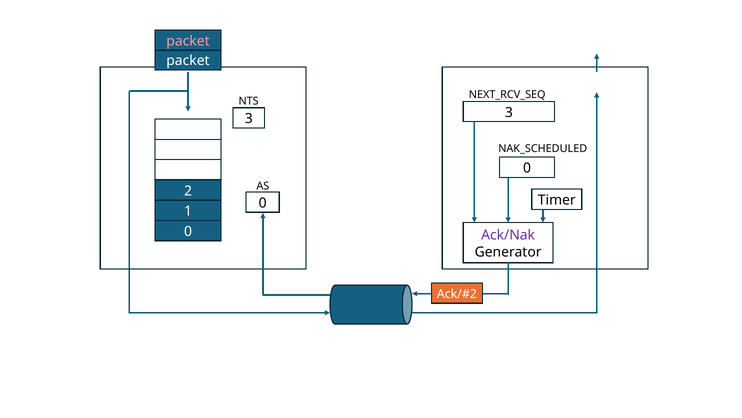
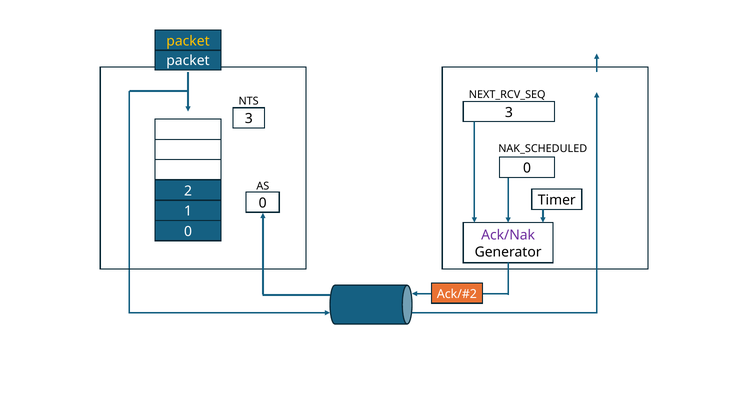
packet at (188, 41) colour: pink -> yellow
